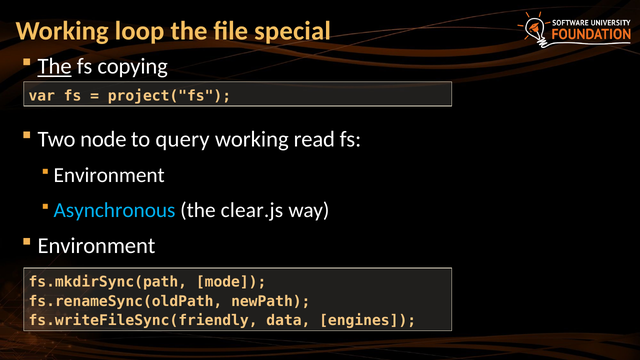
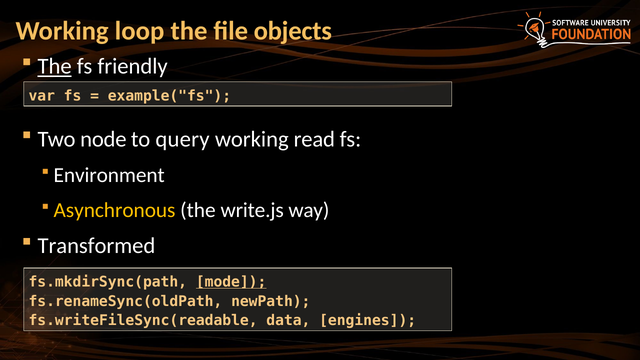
special: special -> objects
copying: copying -> friendly
project("fs: project("fs -> example("fs
Asynchronous colour: light blue -> yellow
clear.js: clear.js -> write.js
Environment at (96, 246): Environment -> Transformed
mode underline: none -> present
fs.writeFileSync(friendly: fs.writeFileSync(friendly -> fs.writeFileSync(readable
